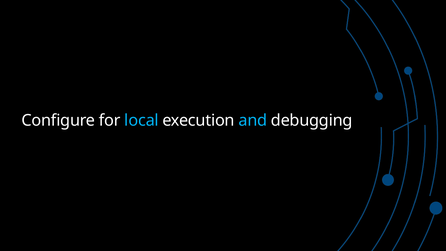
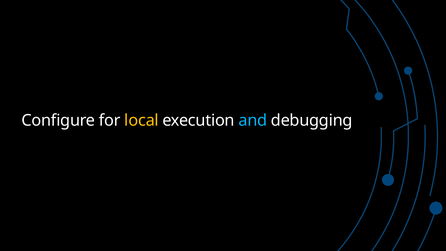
local colour: light blue -> yellow
